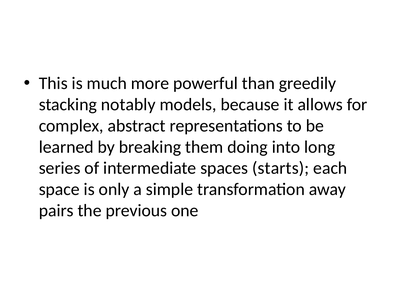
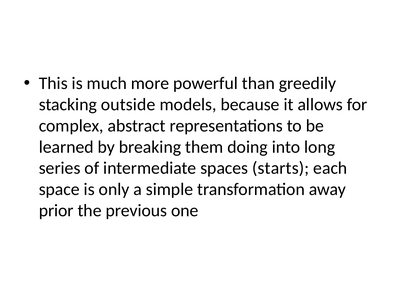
notably: notably -> outside
pairs: pairs -> prior
